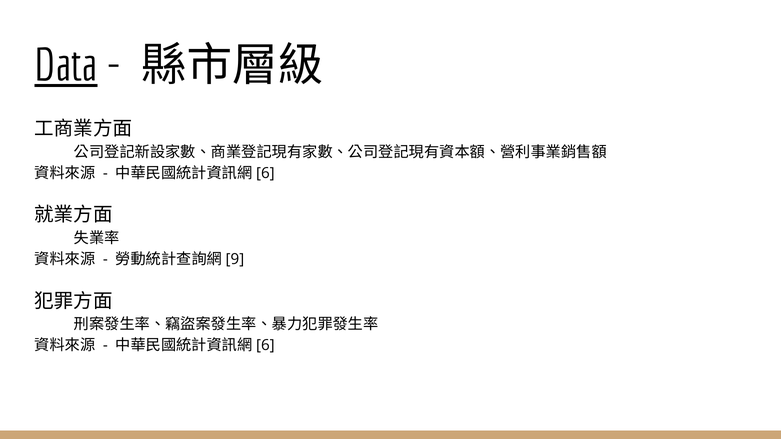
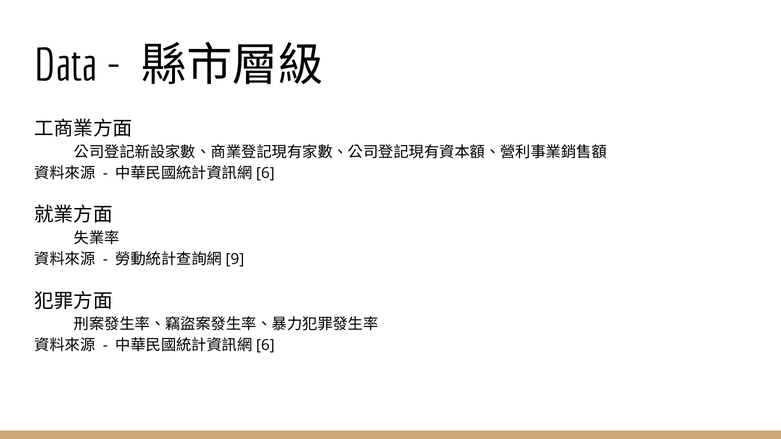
Data underline: present -> none
